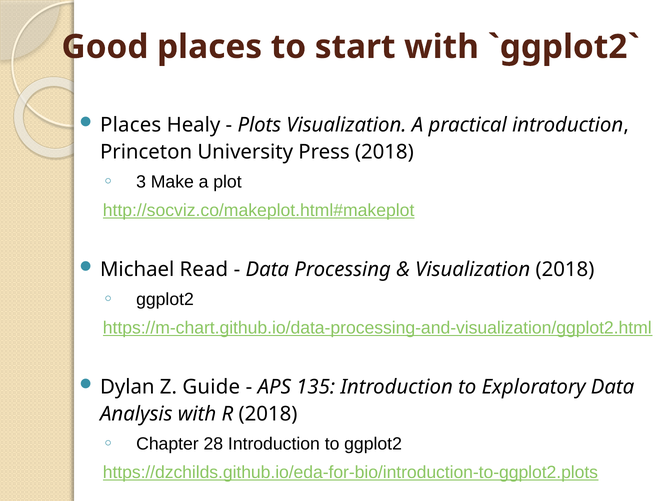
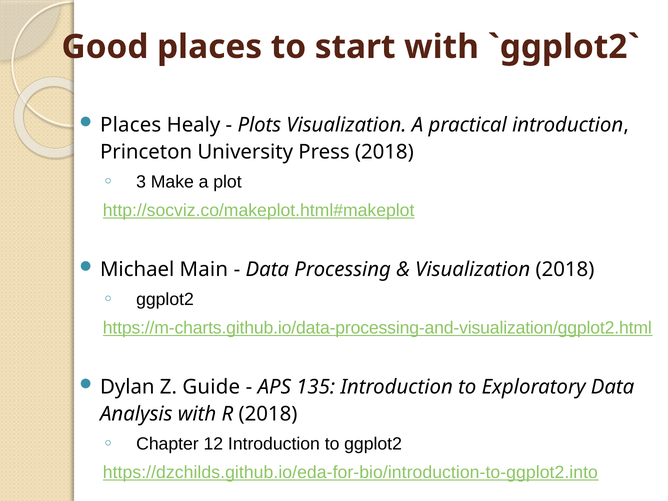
Read: Read -> Main
https://m-chart.github.io/data-processing-and-visualization/ggplot2.html: https://m-chart.github.io/data-processing-and-visualization/ggplot2.html -> https://m-charts.github.io/data-processing-and-visualization/ggplot2.html
28: 28 -> 12
https://dzchilds.github.io/eda-for-bio/introduction-to-ggplot2.plots: https://dzchilds.github.io/eda-for-bio/introduction-to-ggplot2.plots -> https://dzchilds.github.io/eda-for-bio/introduction-to-ggplot2.into
